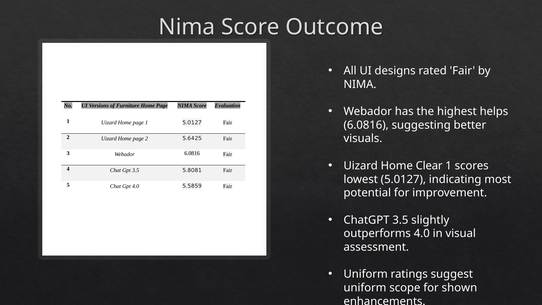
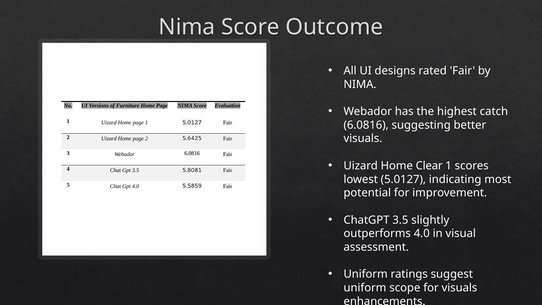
helps: helps -> catch
for shown: shown -> visuals
